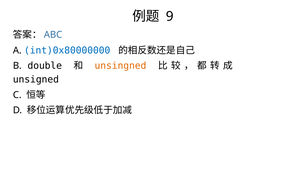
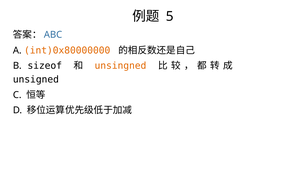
9: 9 -> 5
int)0x80000000 colour: blue -> orange
double: double -> sizeof
